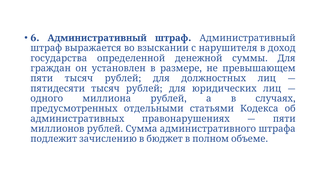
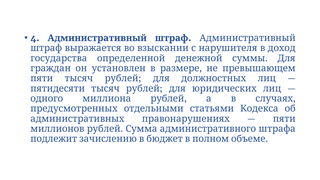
6: 6 -> 4
